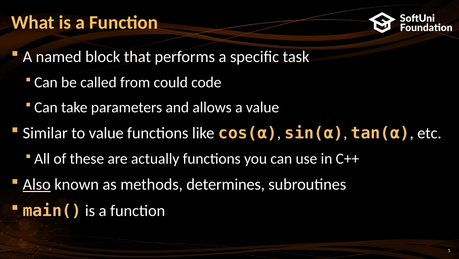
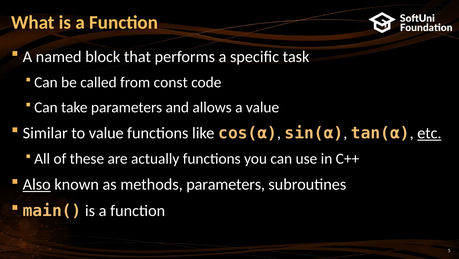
could: could -> const
etc underline: none -> present
methods determines: determines -> parameters
